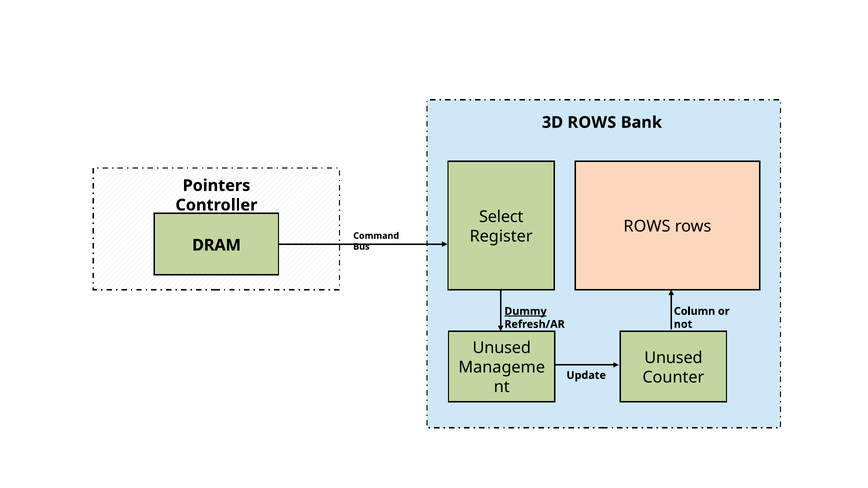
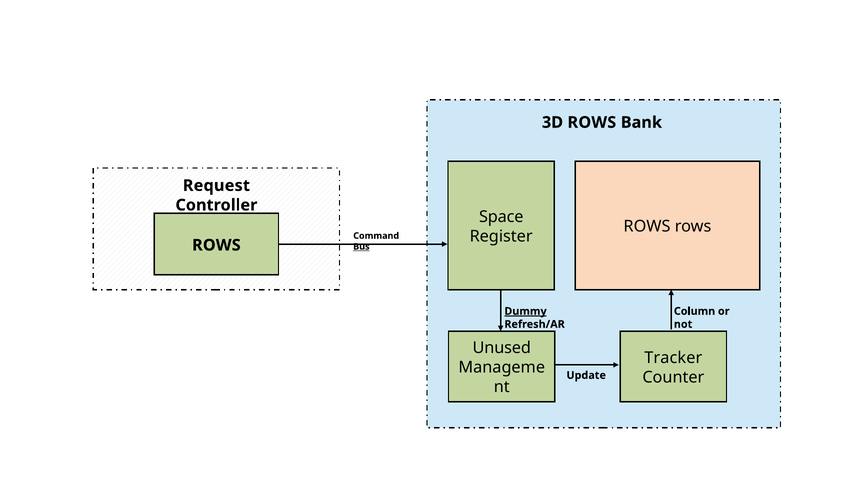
Pointers: Pointers -> Request
Select: Select -> Space
DRAM at (216, 245): DRAM -> ROWS
Bus underline: none -> present
Unused at (673, 358): Unused -> Tracker
